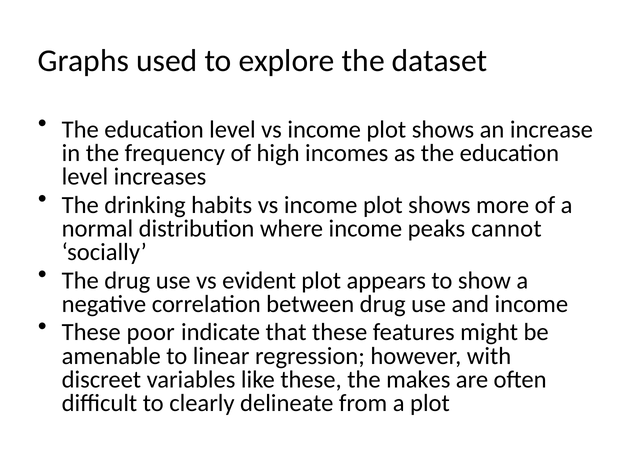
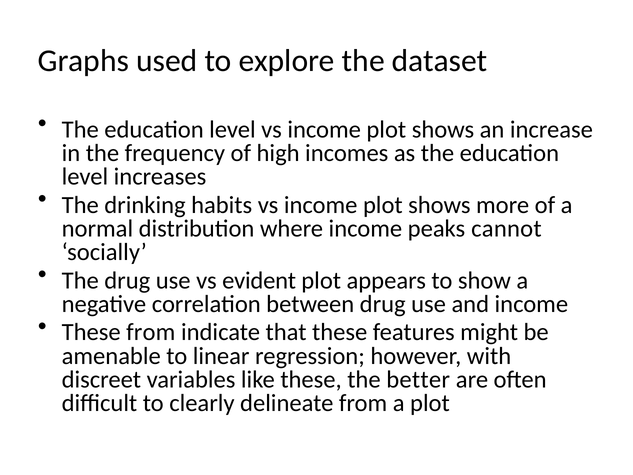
These poor: poor -> from
makes: makes -> better
